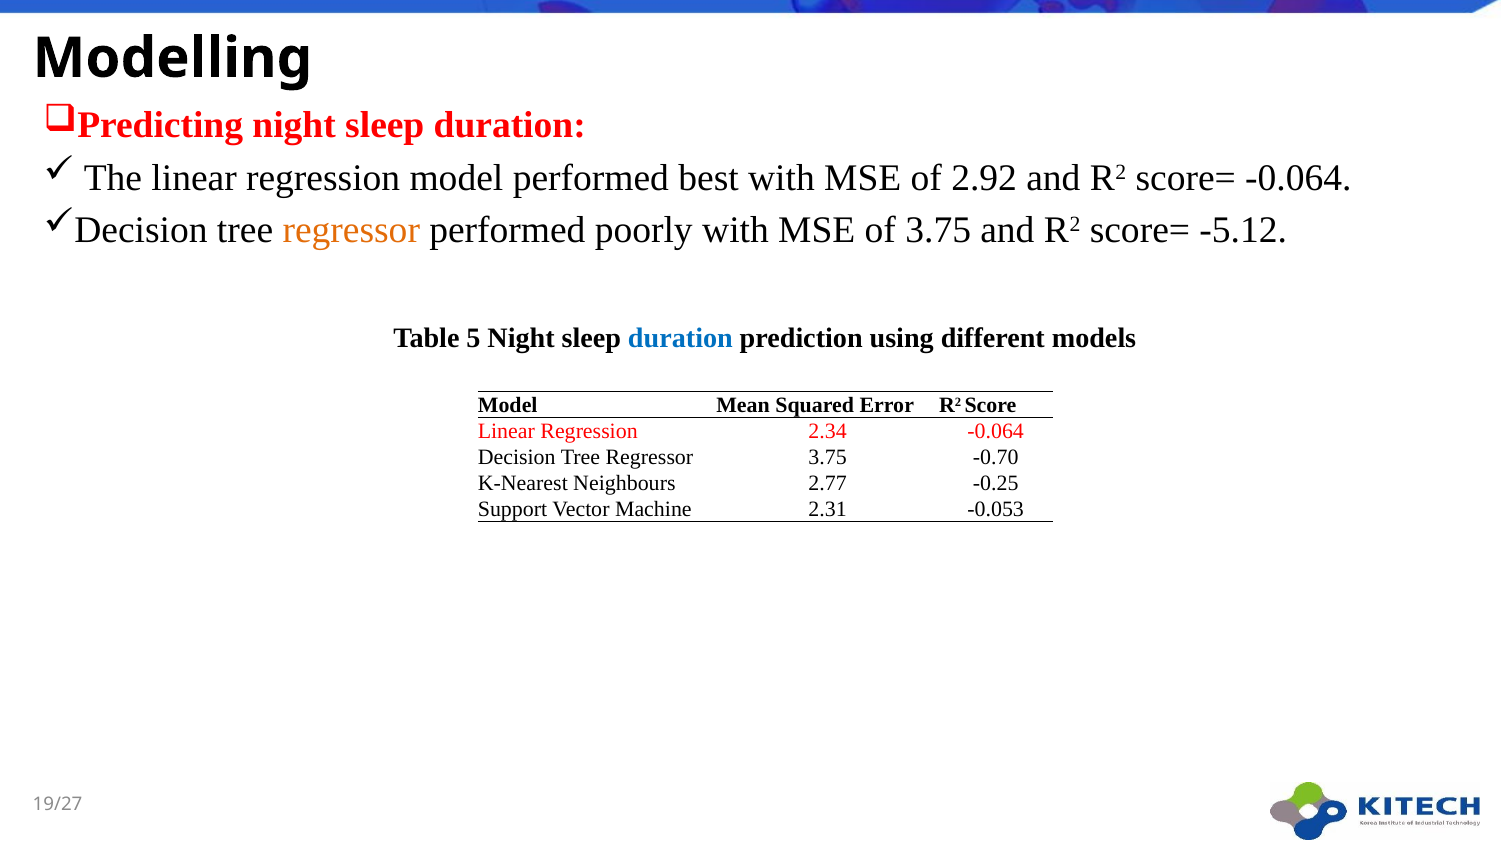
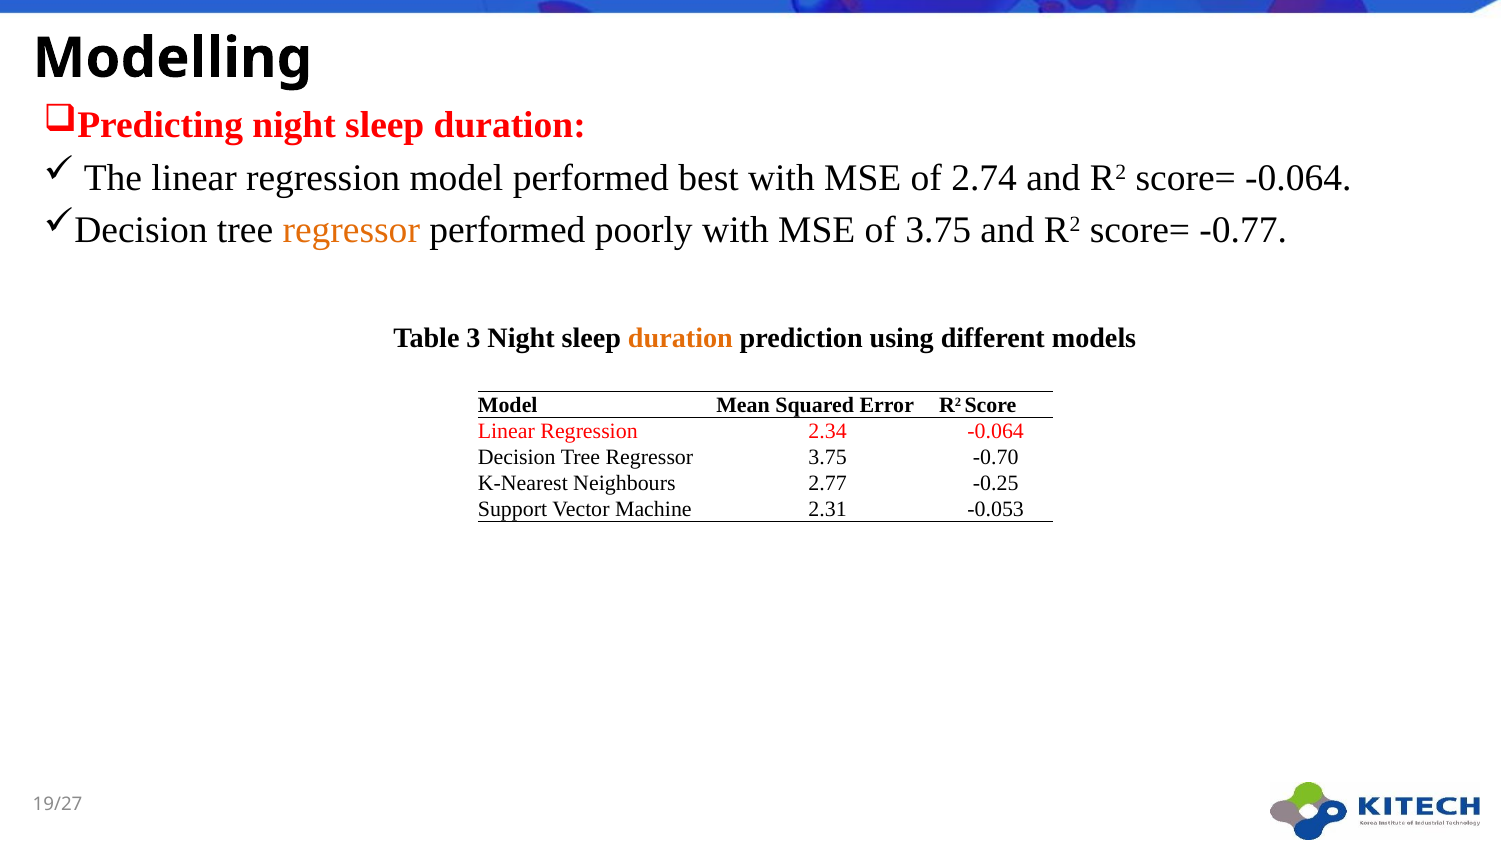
2.92: 2.92 -> 2.74
-5.12: -5.12 -> -0.77
5: 5 -> 3
duration at (680, 338) colour: blue -> orange
